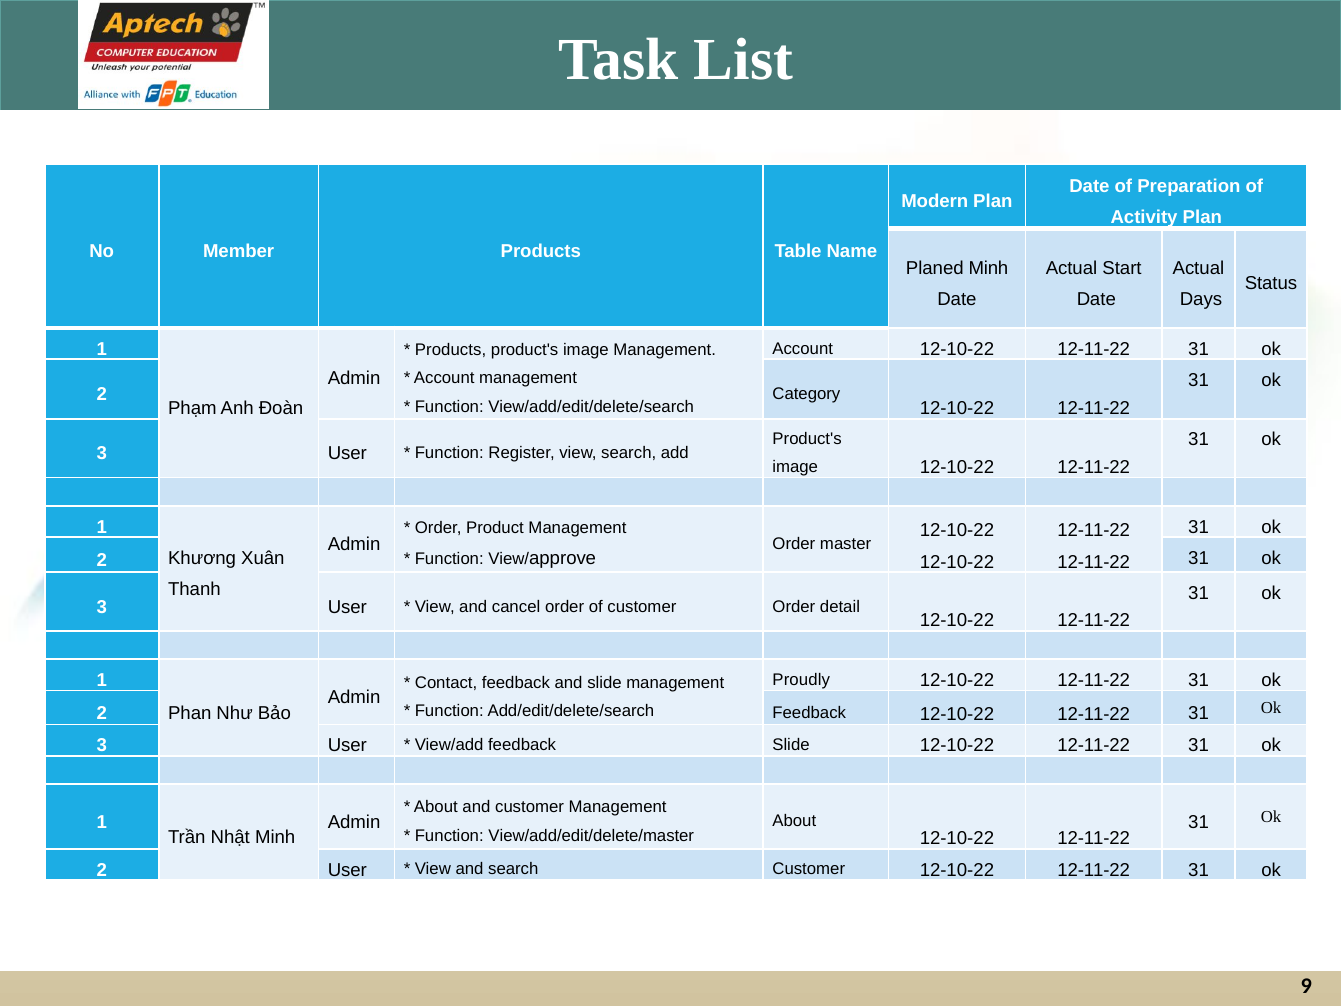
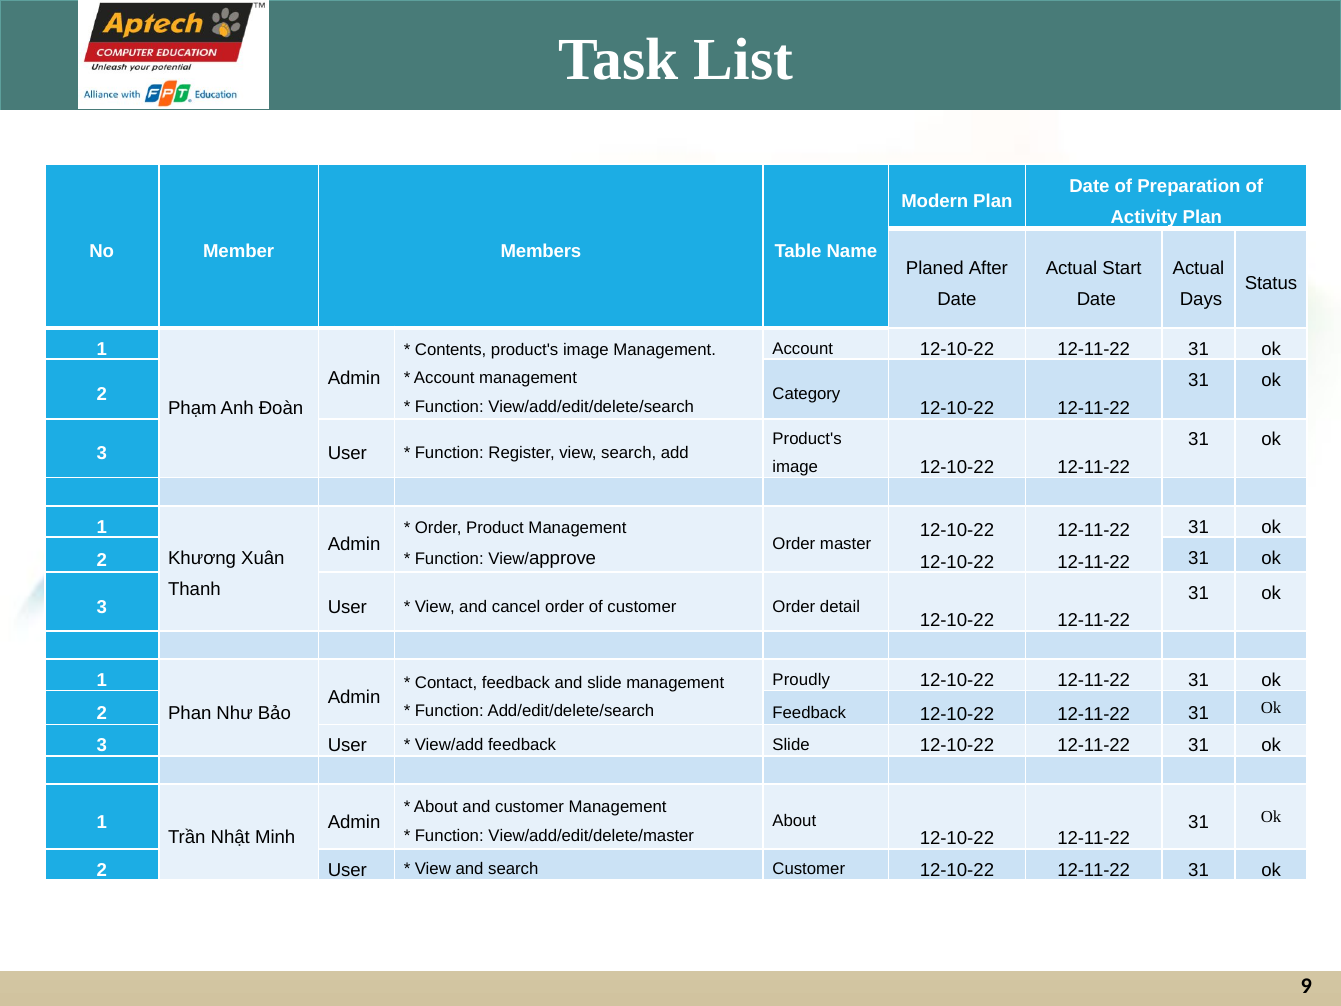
Member Products: Products -> Members
Planed Minh: Minh -> After
Products at (451, 350): Products -> Contents
